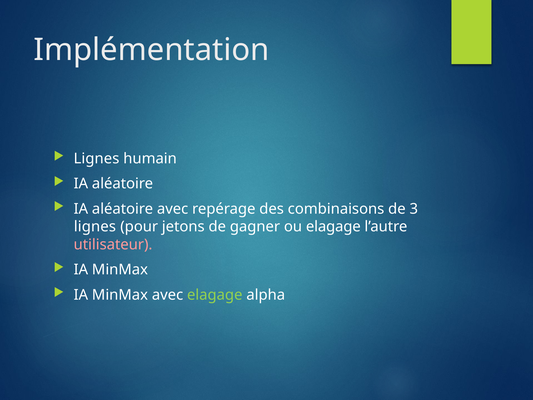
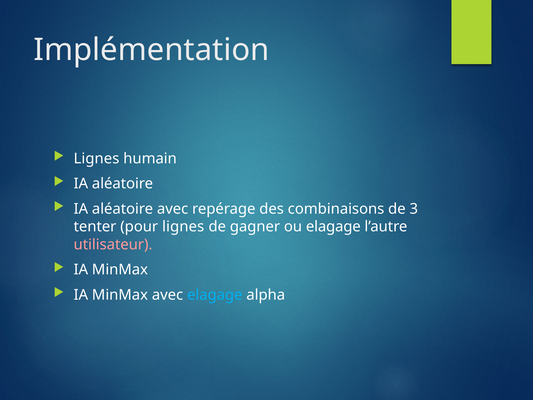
lignes at (95, 227): lignes -> tenter
pour jetons: jetons -> lignes
elagage at (215, 295) colour: light green -> light blue
